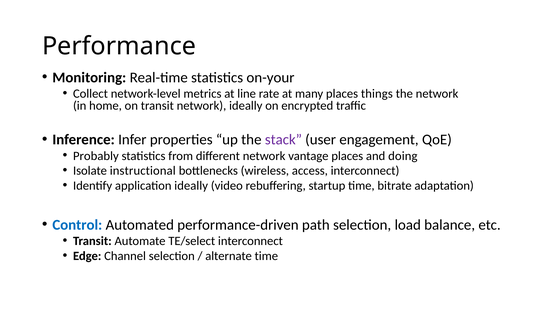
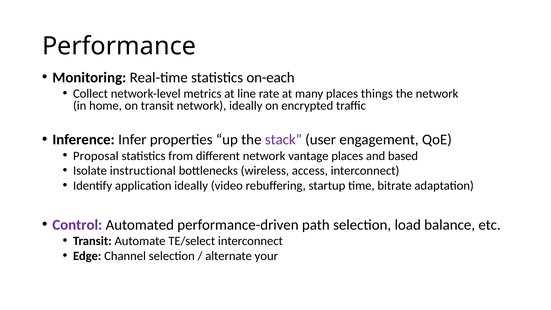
on-your: on-your -> on-each
Probably: Probably -> Proposal
doing: doing -> based
Control colour: blue -> purple
alternate time: time -> your
